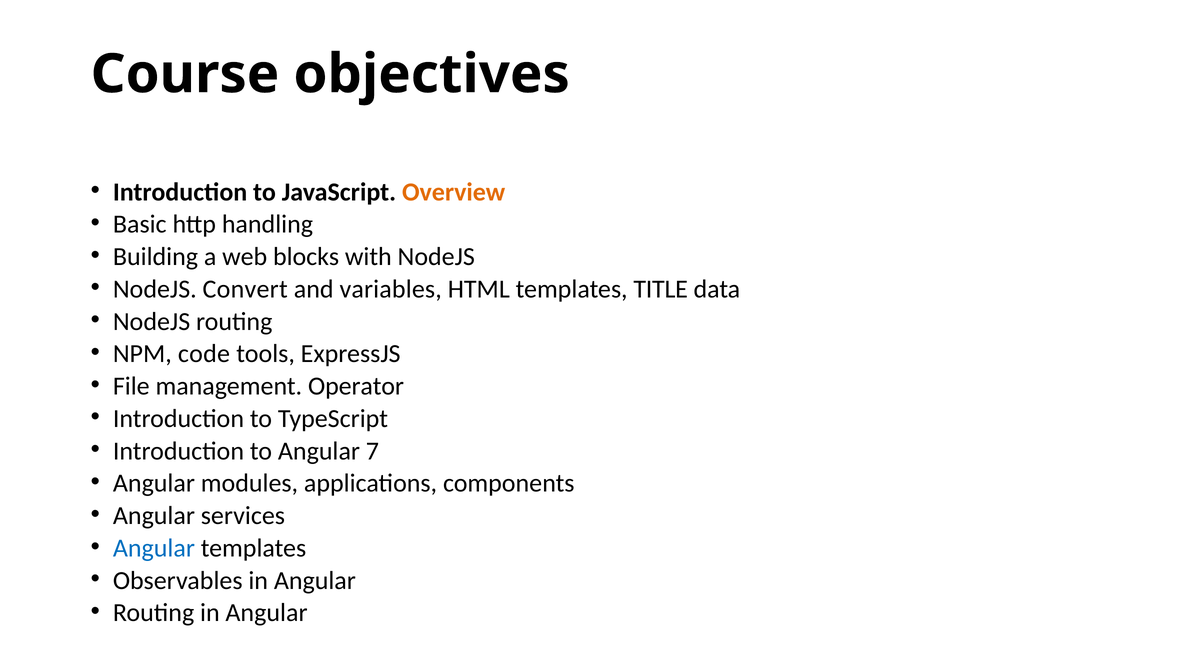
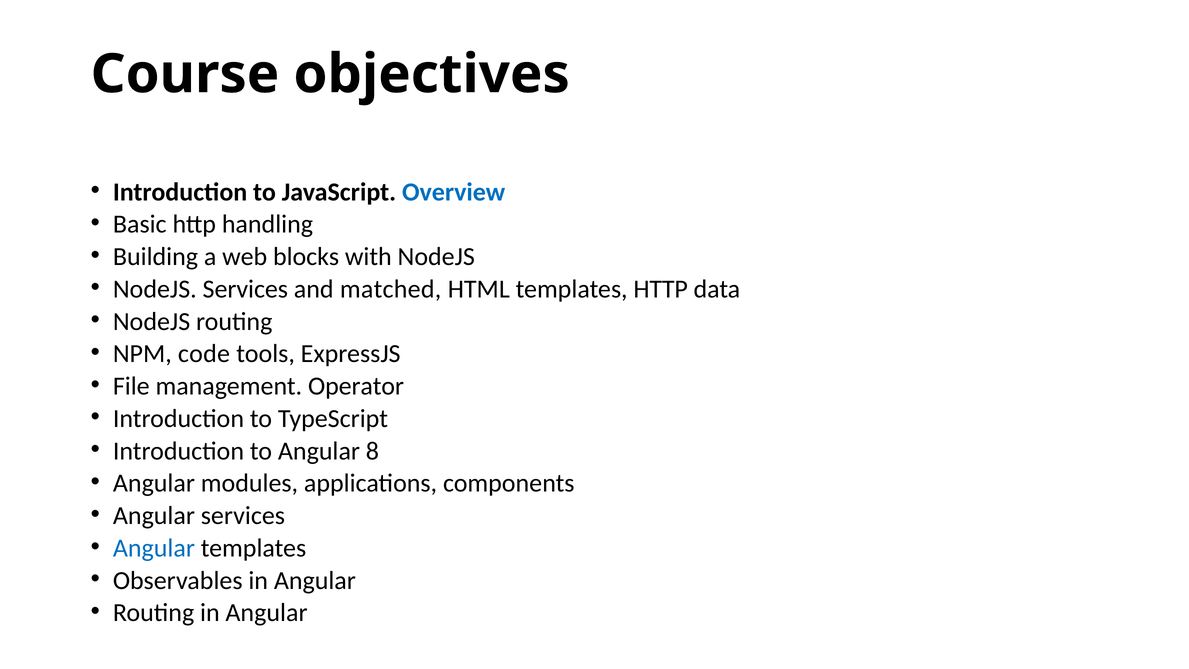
Overview colour: orange -> blue
NodeJS Convert: Convert -> Services
variables: variables -> matched
templates TITLE: TITLE -> HTTP
7: 7 -> 8
